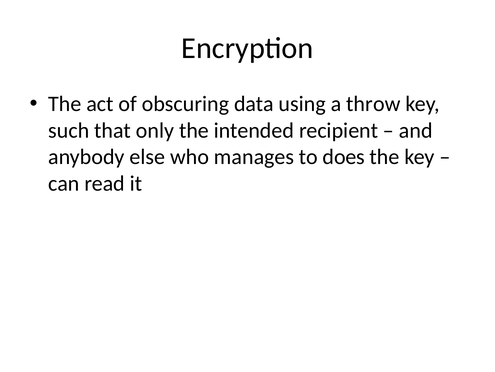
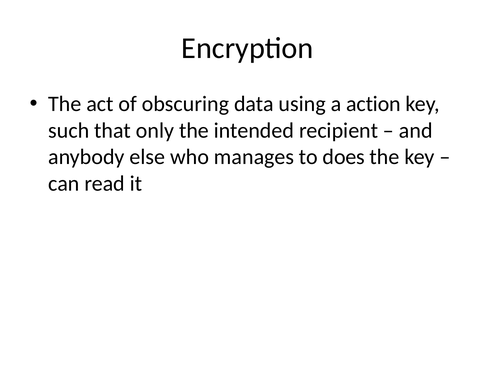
throw: throw -> action
